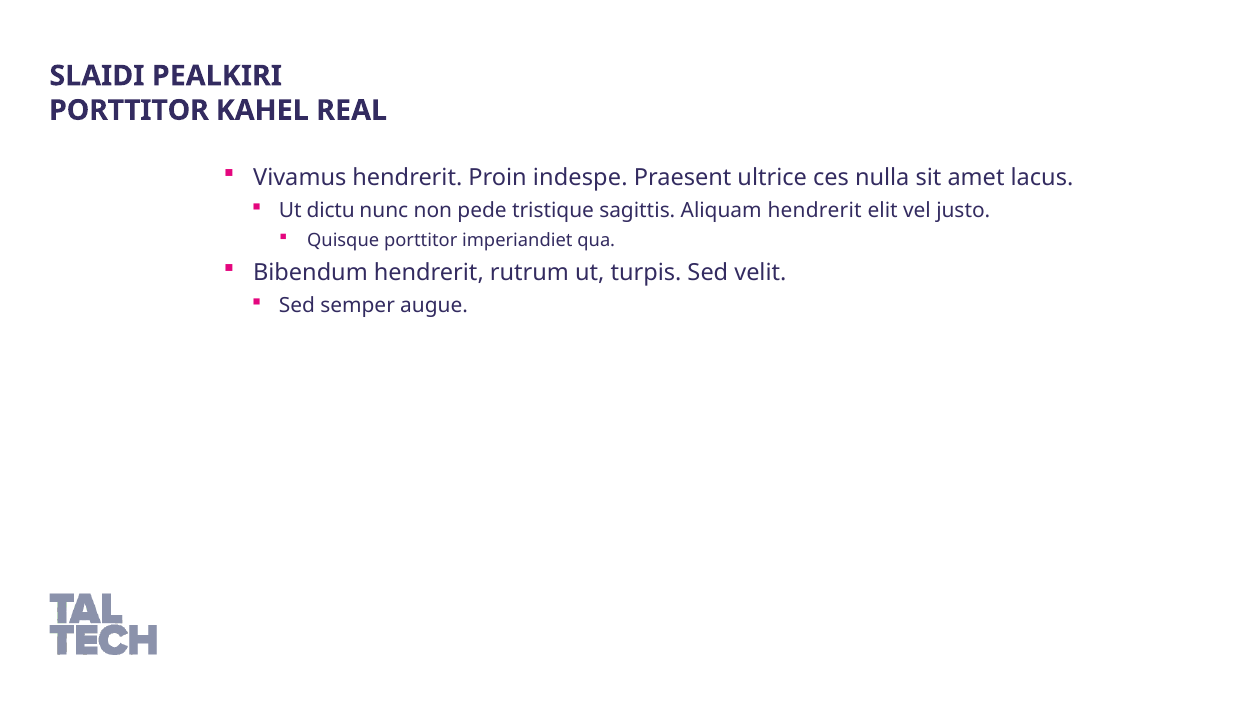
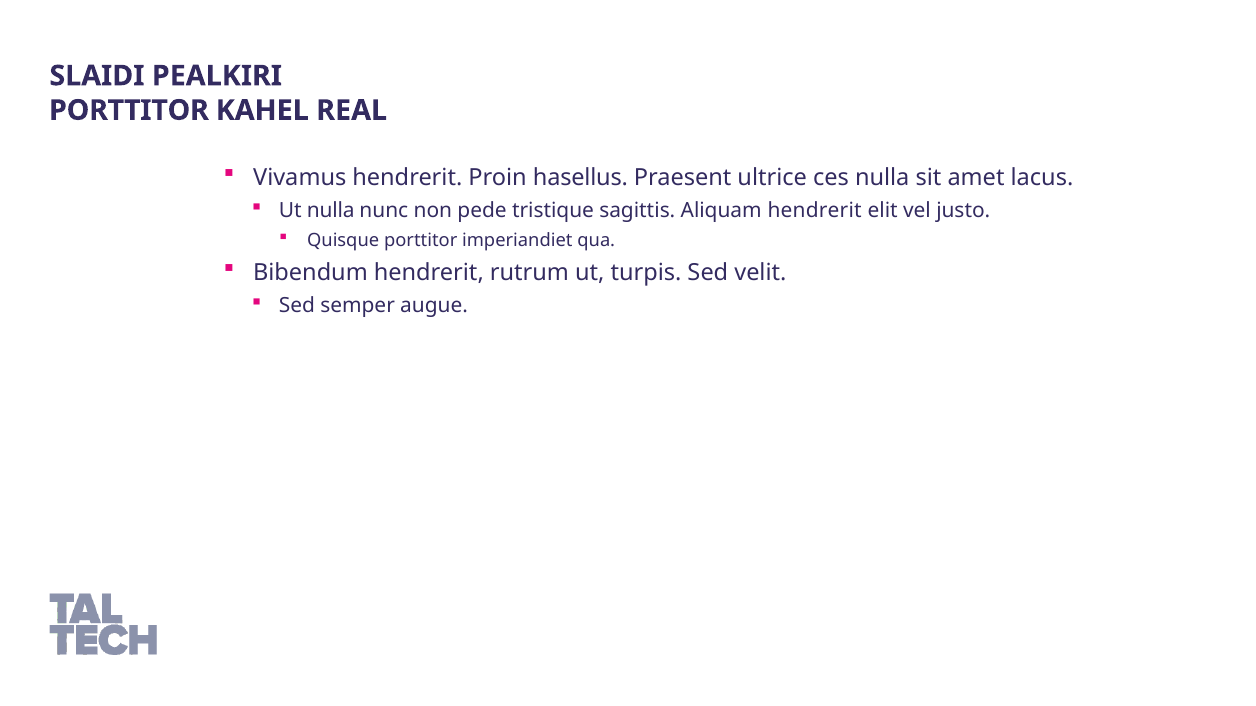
indespe: indespe -> hasellus
Ut dictu: dictu -> nulla
